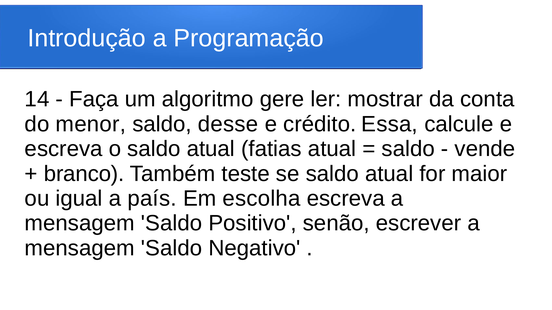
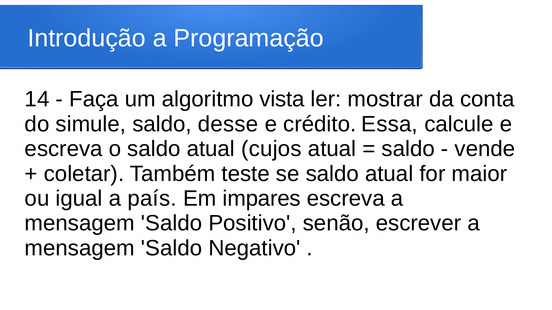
gere: gere -> vista
menor: menor -> simule
fatias: fatias -> cujos
branco: branco -> coletar
escolha: escolha -> impares
